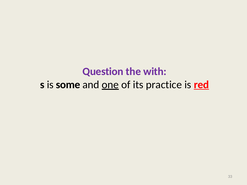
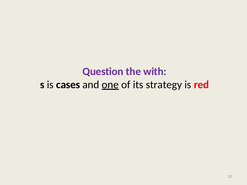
some: some -> cases
practice: practice -> strategy
red underline: present -> none
